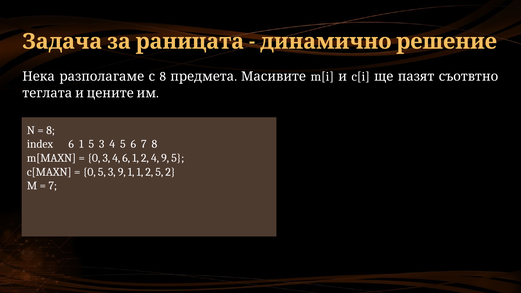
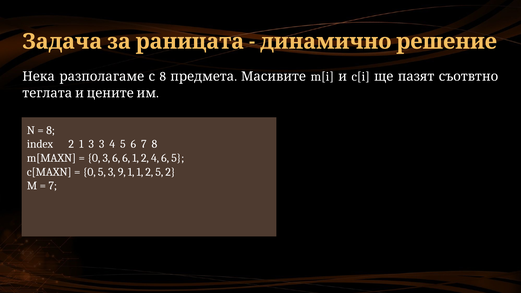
index 6: 6 -> 2
1 5: 5 -> 3
0 3 4: 4 -> 6
4 9: 9 -> 6
